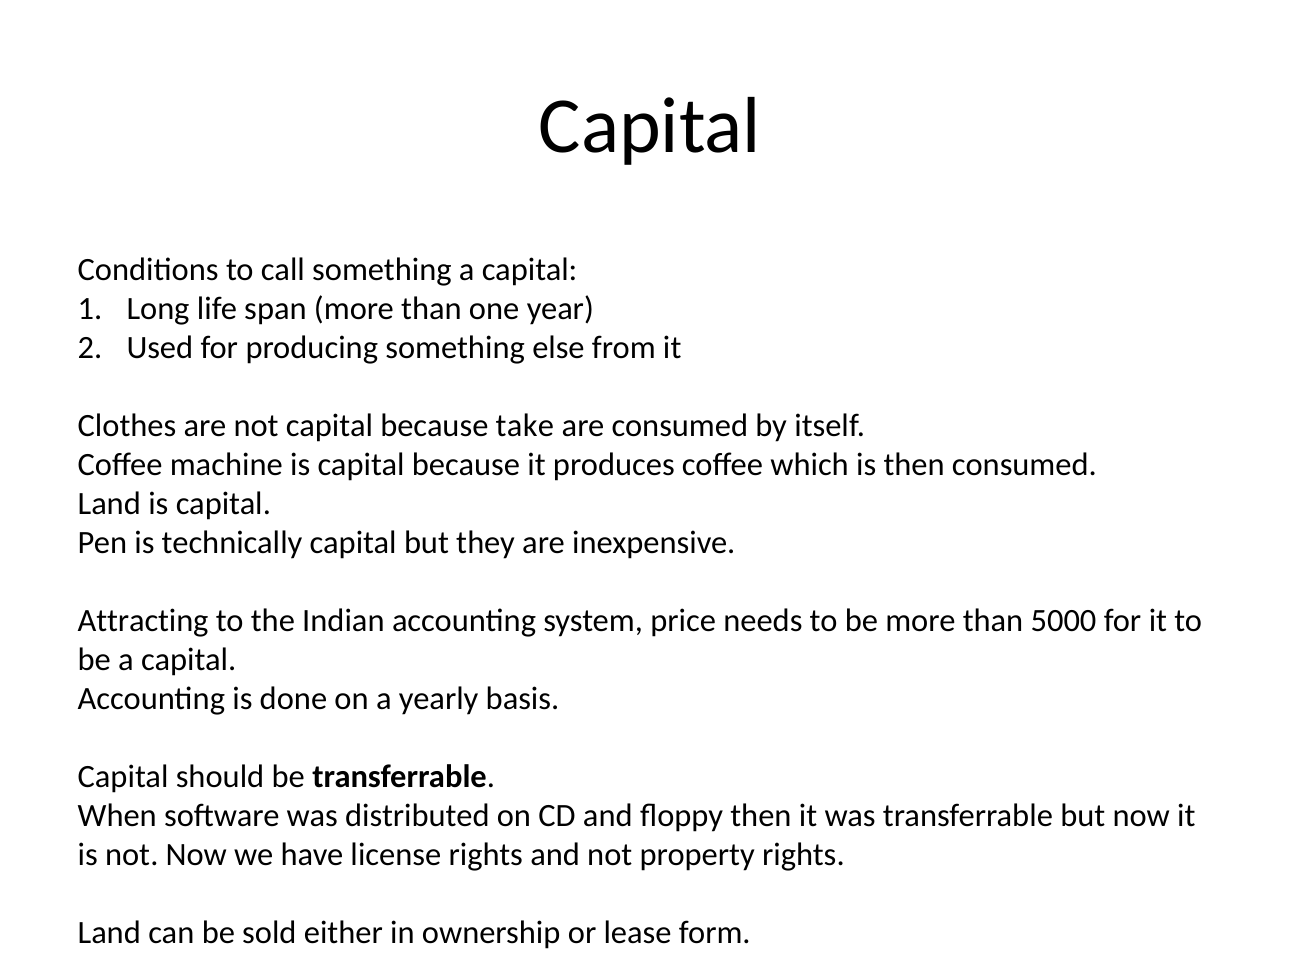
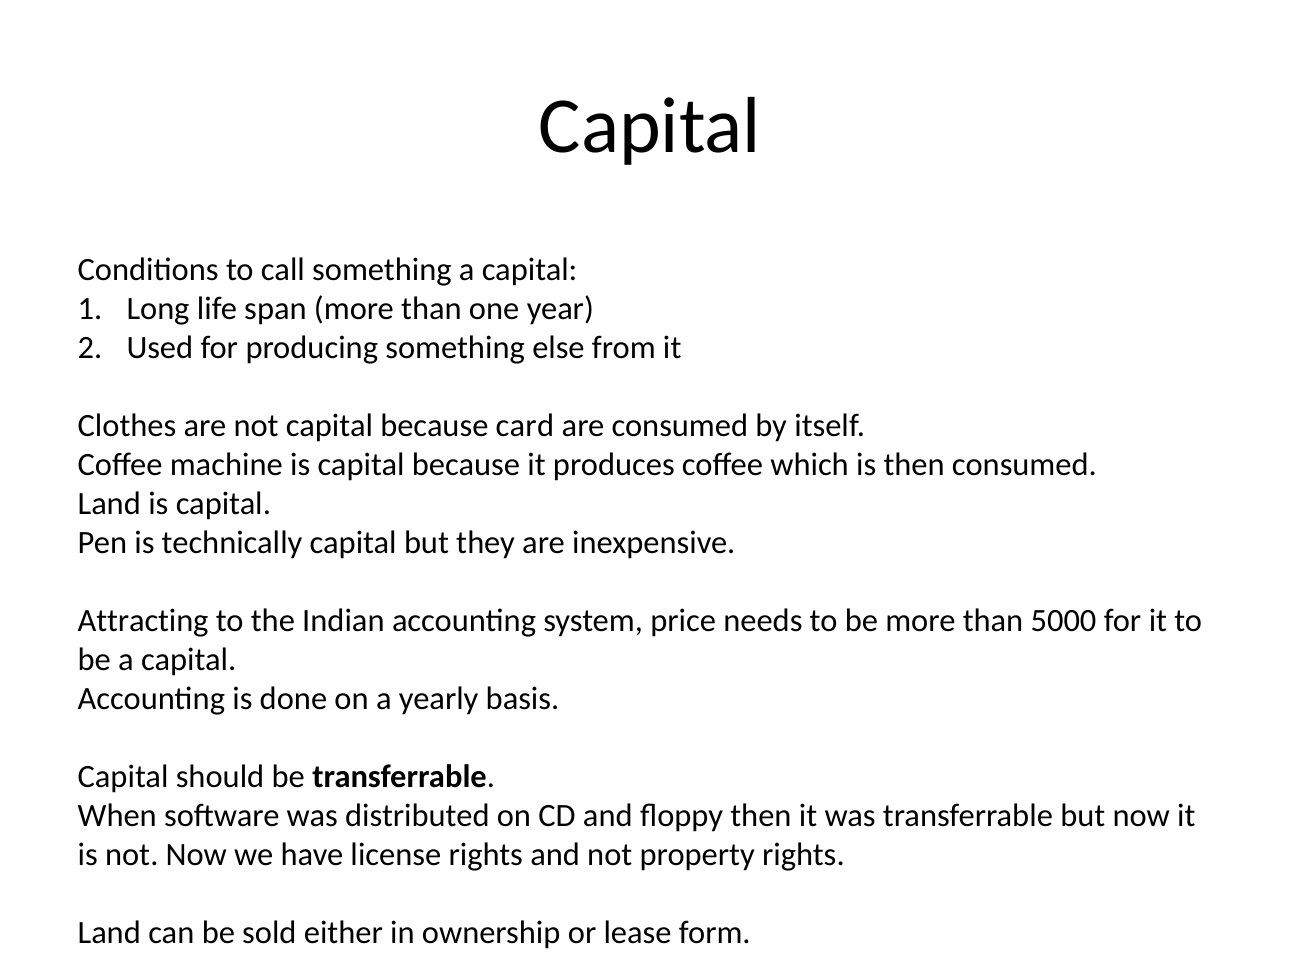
take: take -> card
